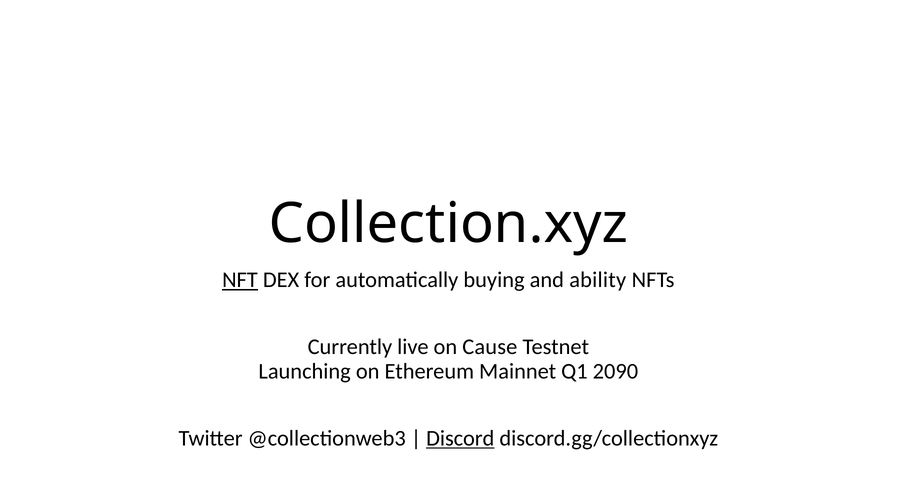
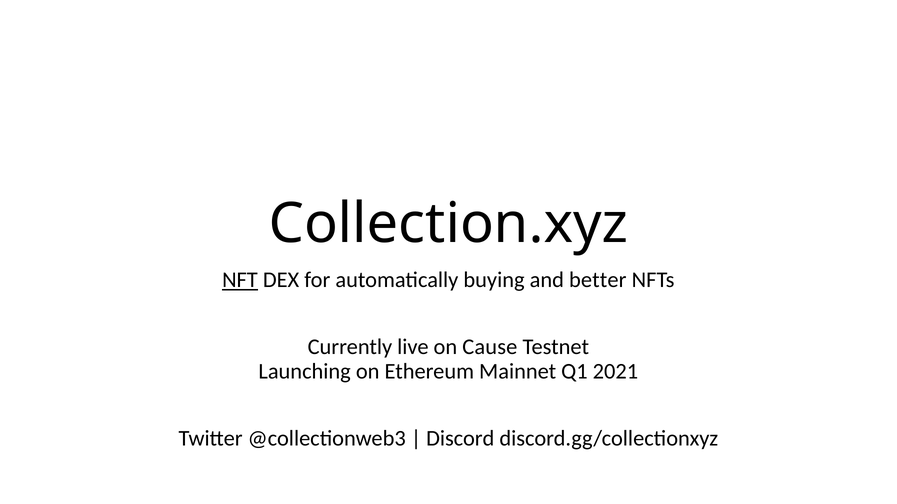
ability: ability -> better
2090: 2090 -> 2021
Discord underline: present -> none
